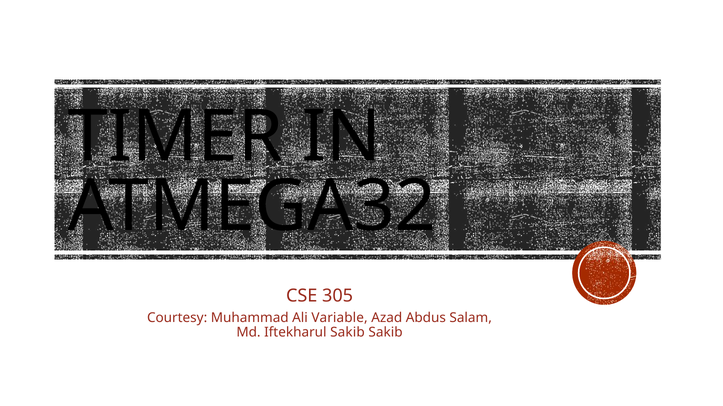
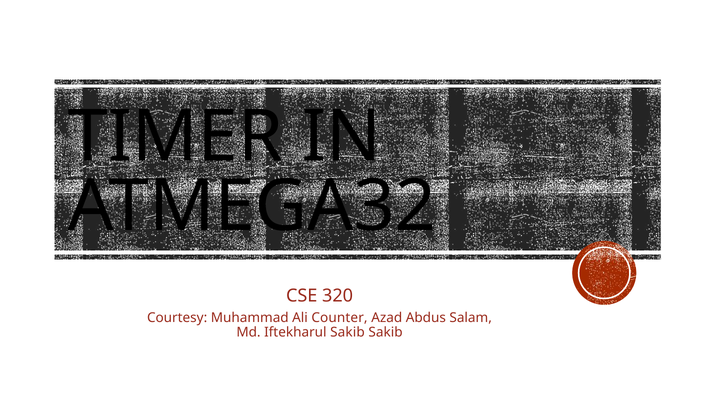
305: 305 -> 320
Variable: Variable -> Counter
